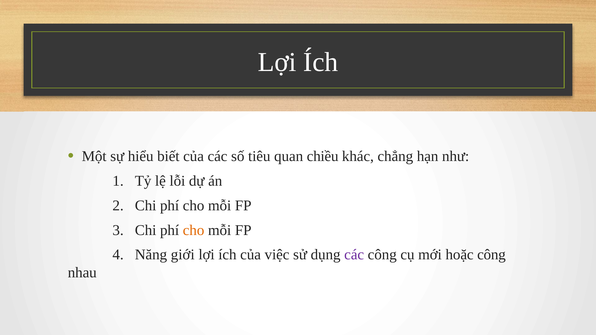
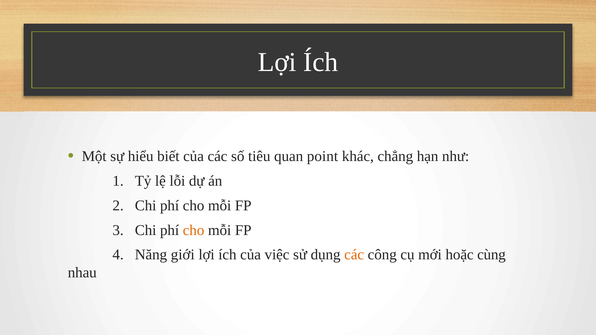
chiều: chiều -> point
các at (354, 255) colour: purple -> orange
hoặc công: công -> cùng
